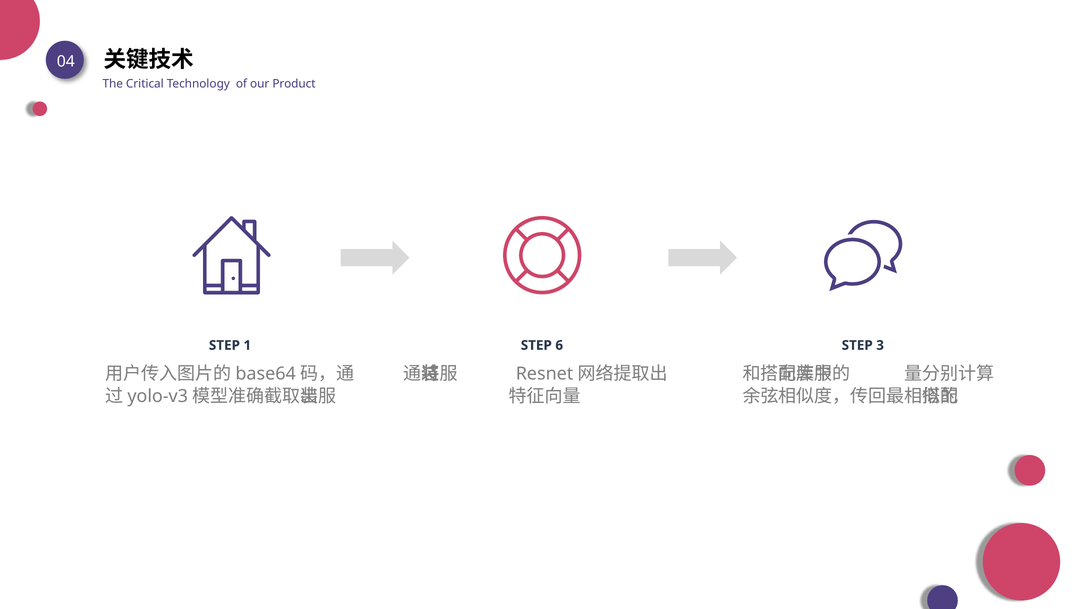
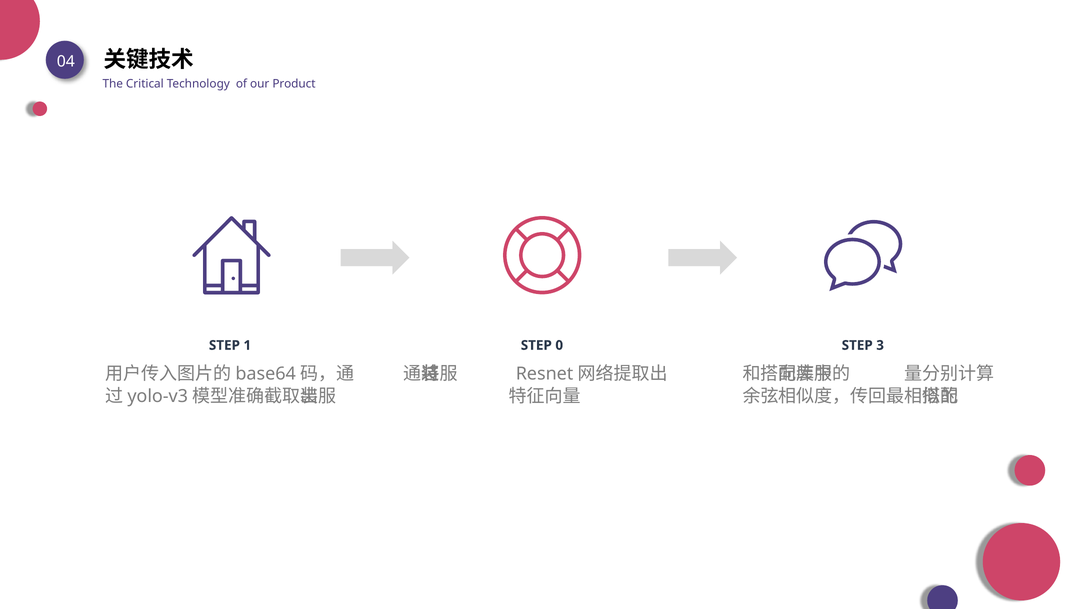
6: 6 -> 0
